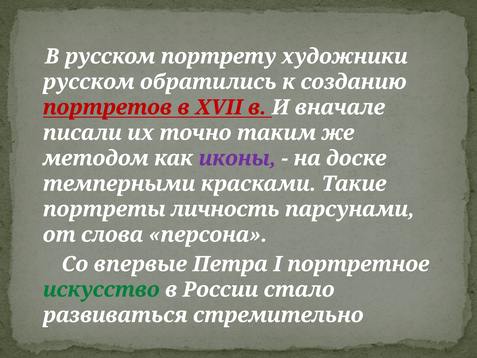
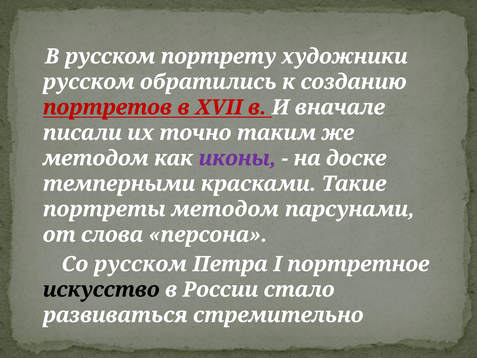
портреты личность: личность -> методом
Со впервые: впервые -> русском
искусство colour: green -> black
